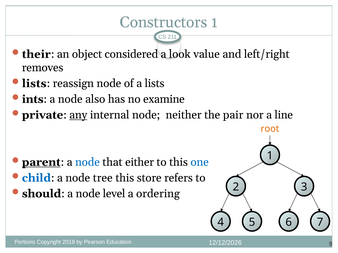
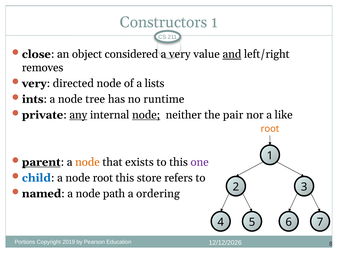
their: their -> close
a look: look -> very
and underline: none -> present
lists at (34, 84): lists -> very
reassign: reassign -> directed
also: also -> tree
examine: examine -> runtime
node at (146, 115) underline: none -> present
line: line -> like
node at (87, 162) colour: blue -> orange
either: either -> exists
one colour: blue -> purple
node tree: tree -> root
should: should -> named
level: level -> path
